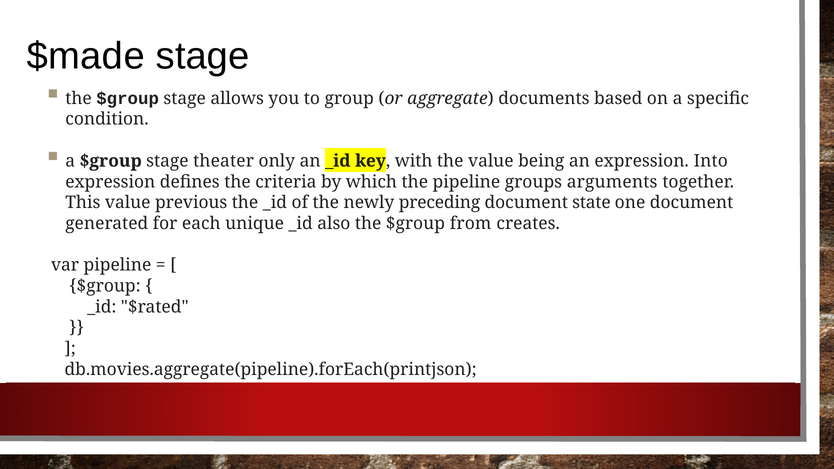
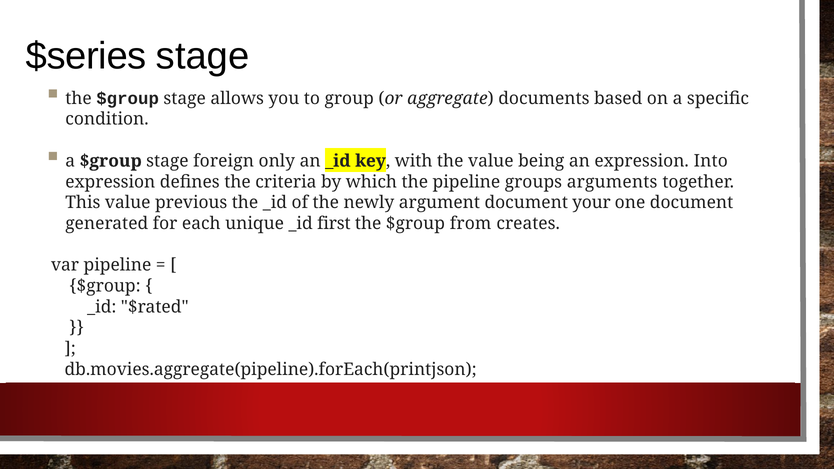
$made: $made -> $series
theater: theater -> foreign
preceding: preceding -> argument
state: state -> your
also: also -> first
